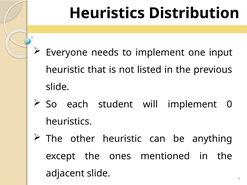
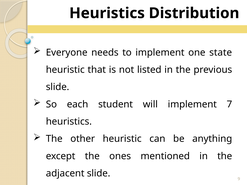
input: input -> state
0: 0 -> 7
